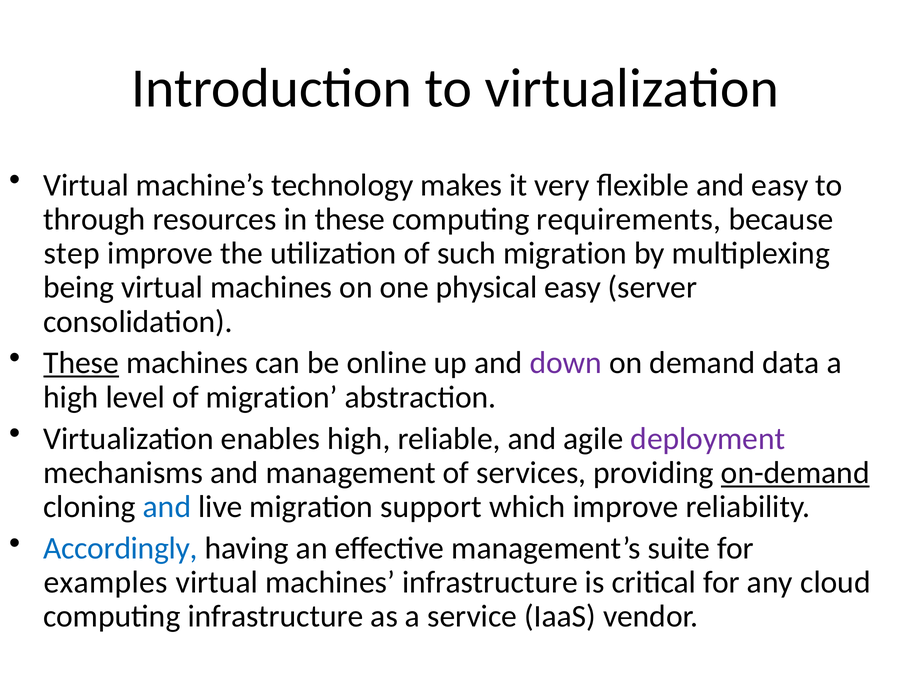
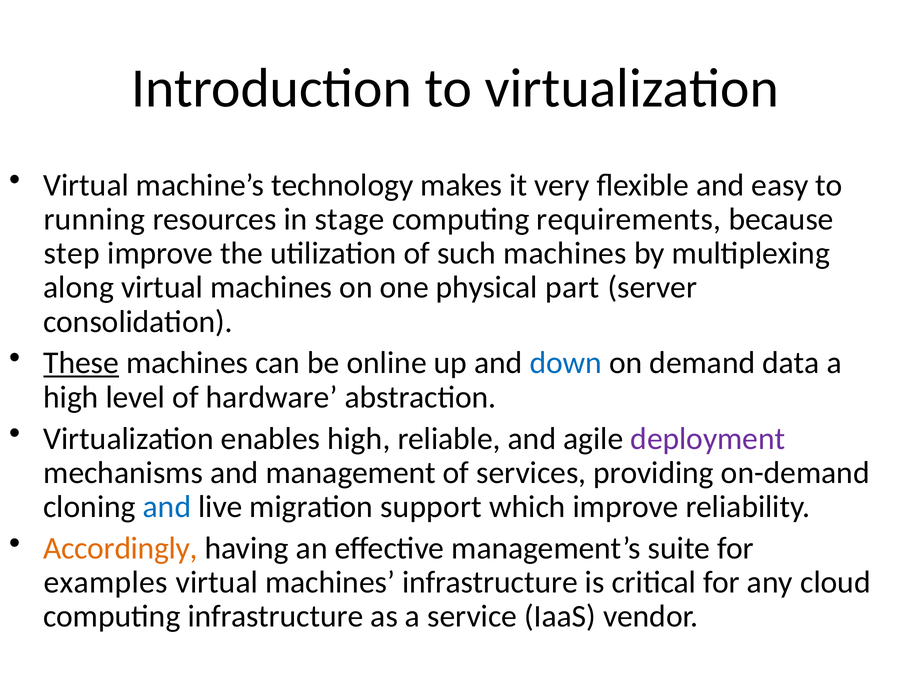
through: through -> running
in these: these -> stage
such migration: migration -> machines
being: being -> along
physical easy: easy -> part
down colour: purple -> blue
of migration: migration -> hardware
on-demand underline: present -> none
Accordingly colour: blue -> orange
